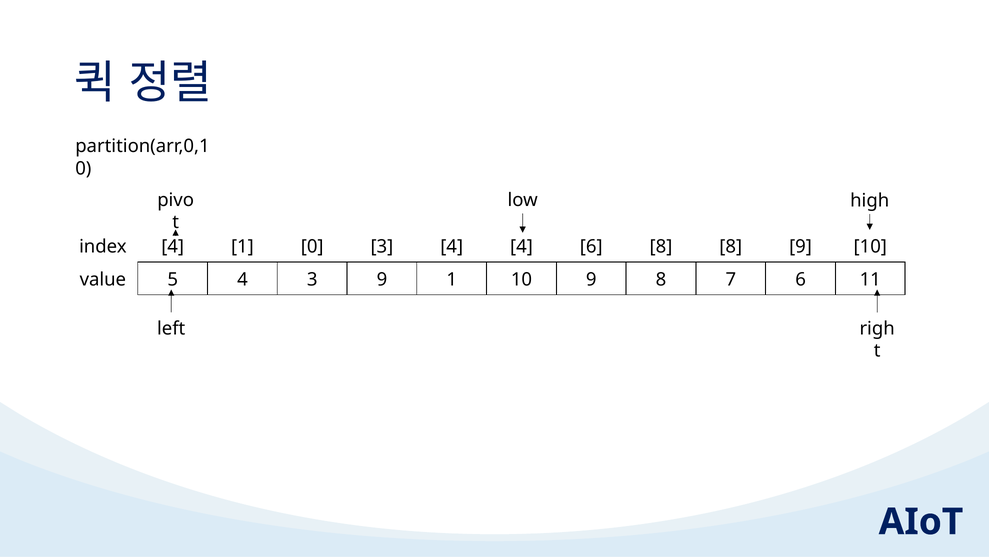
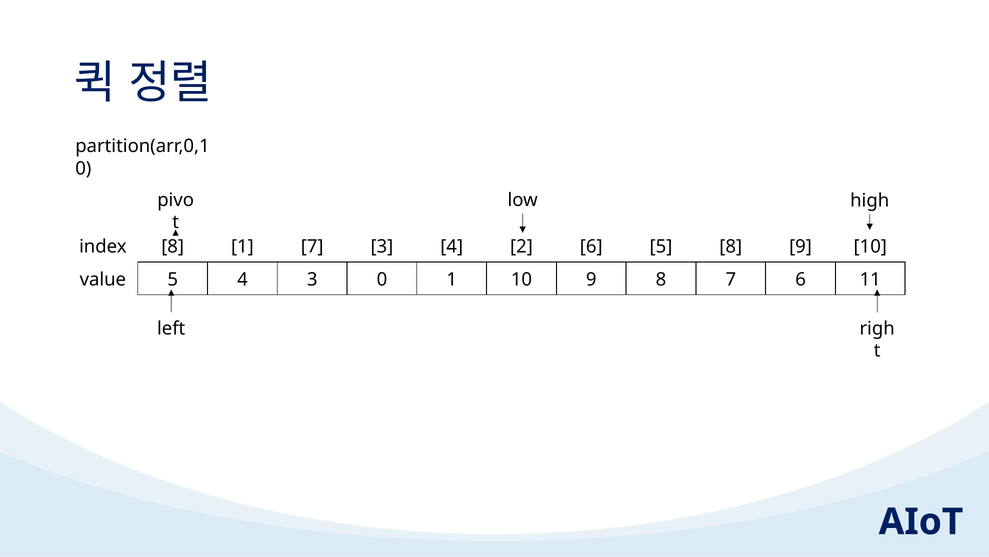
index 4: 4 -> 8
1 0: 0 -> 7
4 4: 4 -> 2
6 8: 8 -> 5
3 9: 9 -> 0
